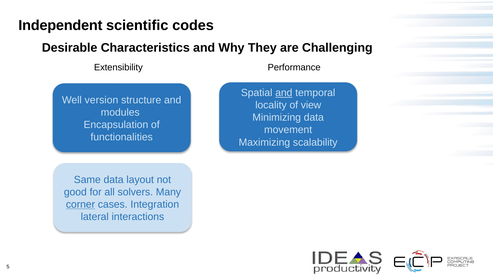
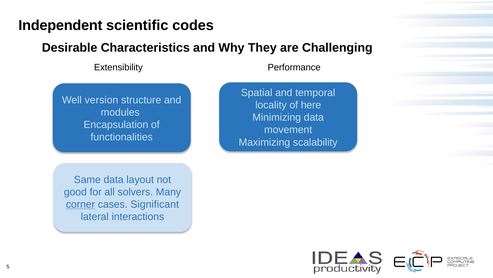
and at (284, 93) underline: present -> none
view: view -> here
Integration: Integration -> Significant
